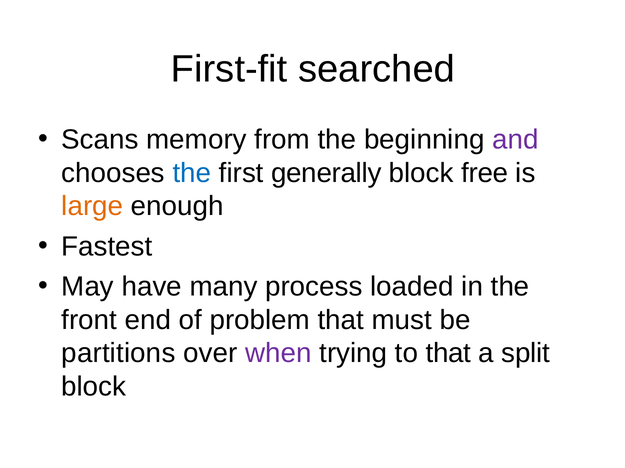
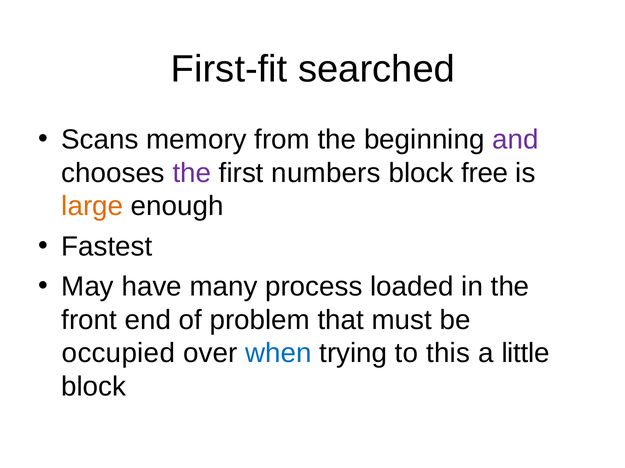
the at (192, 173) colour: blue -> purple
generally: generally -> numbers
partitions: partitions -> occupied
when colour: purple -> blue
to that: that -> this
split: split -> little
